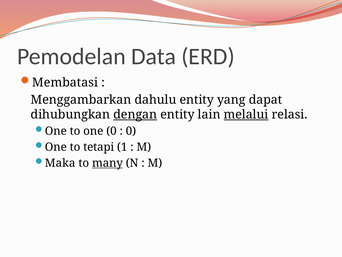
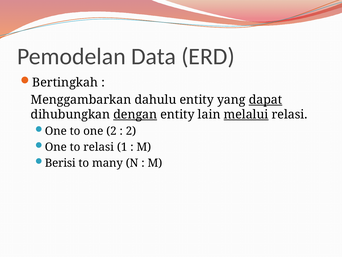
Membatasi: Membatasi -> Bertingkah
dapat underline: none -> present
one 0: 0 -> 2
0 at (131, 131): 0 -> 2
to tetapi: tetapi -> relasi
Maka: Maka -> Berisi
many underline: present -> none
